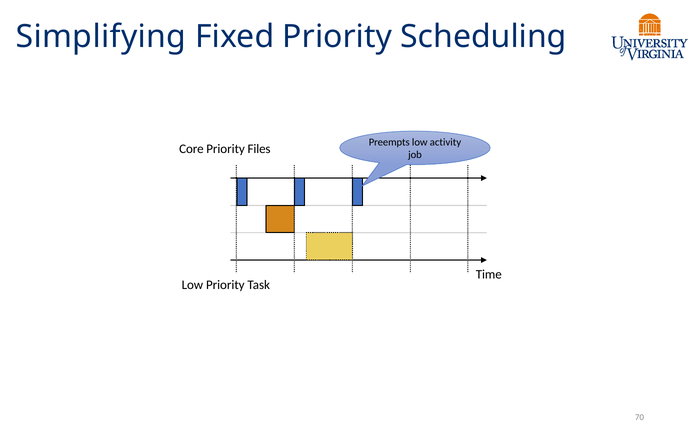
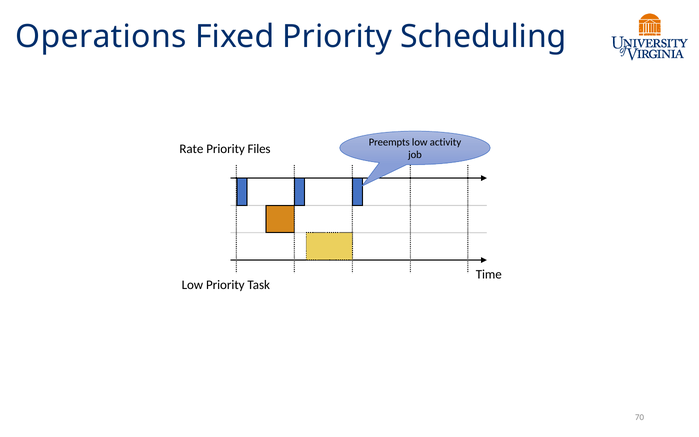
Simplifying: Simplifying -> Operations
Core: Core -> Rate
